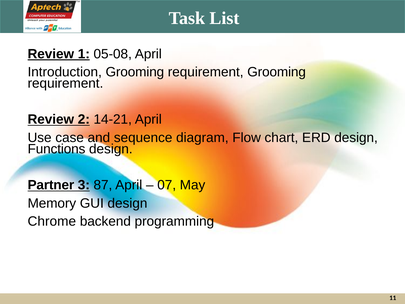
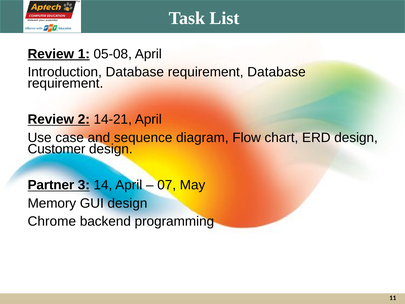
Introduction Grooming: Grooming -> Database
requirement Grooming: Grooming -> Database
Functions: Functions -> Customer
87: 87 -> 14
